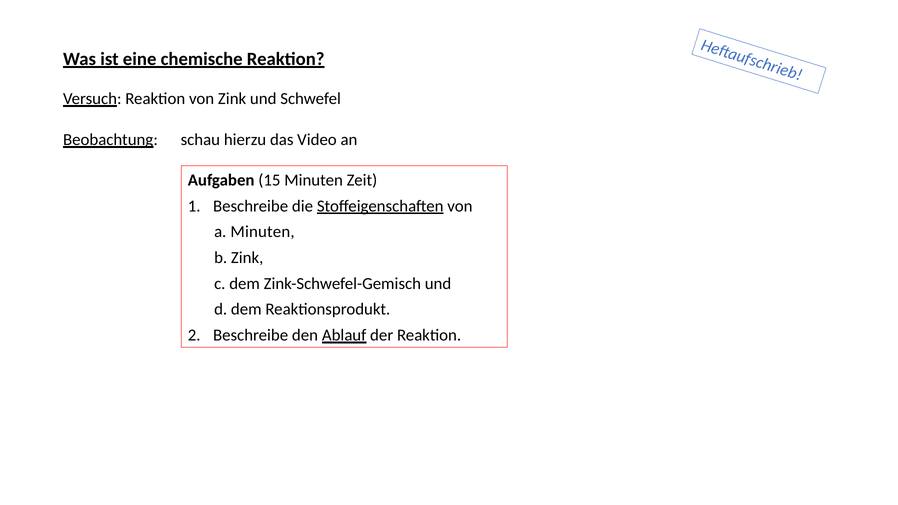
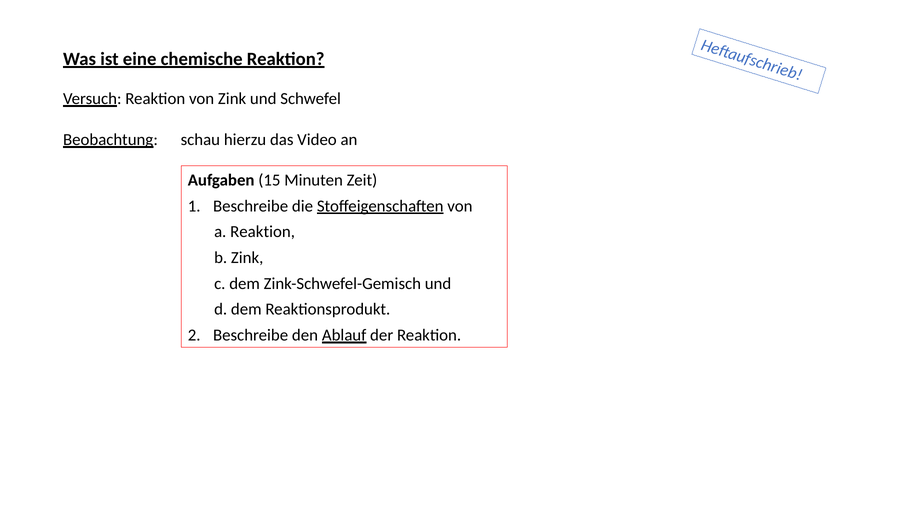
a Minuten: Minuten -> Reaktion
